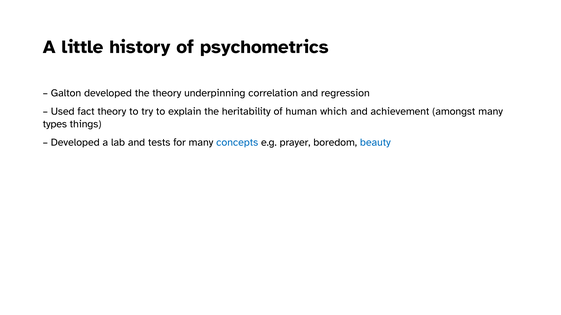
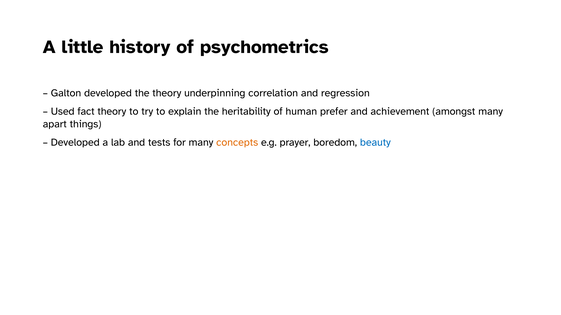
which: which -> prefer
types: types -> apart
concepts colour: blue -> orange
